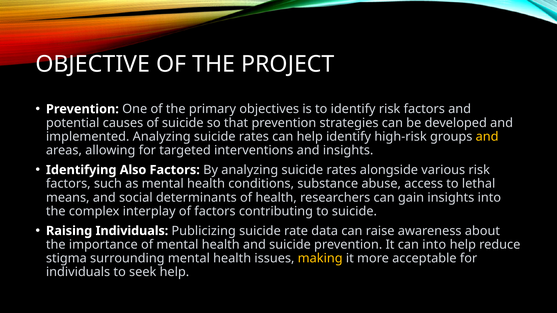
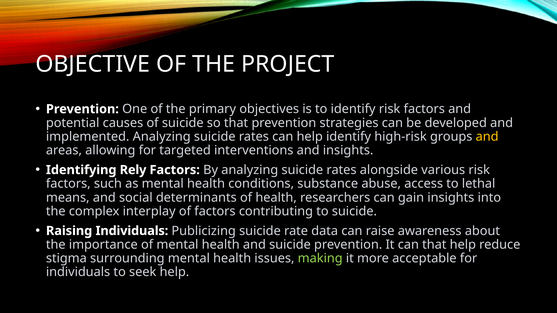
Also: Also -> Rely
can into: into -> that
making colour: yellow -> light green
